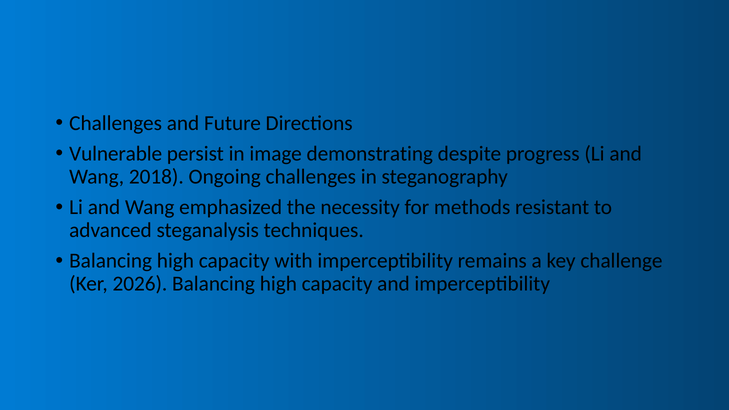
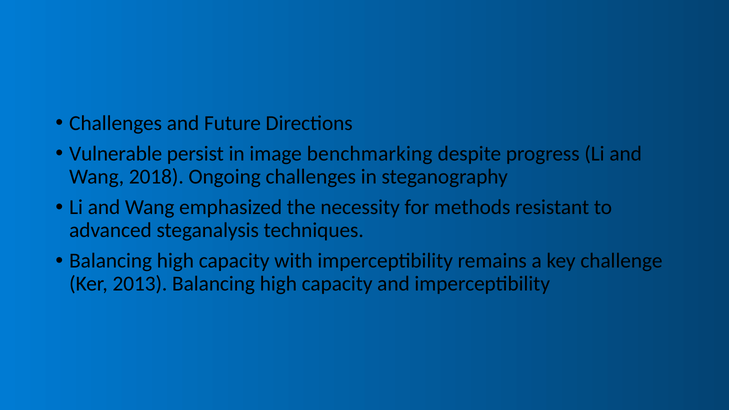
demonstrating: demonstrating -> benchmarking
2026: 2026 -> 2013
